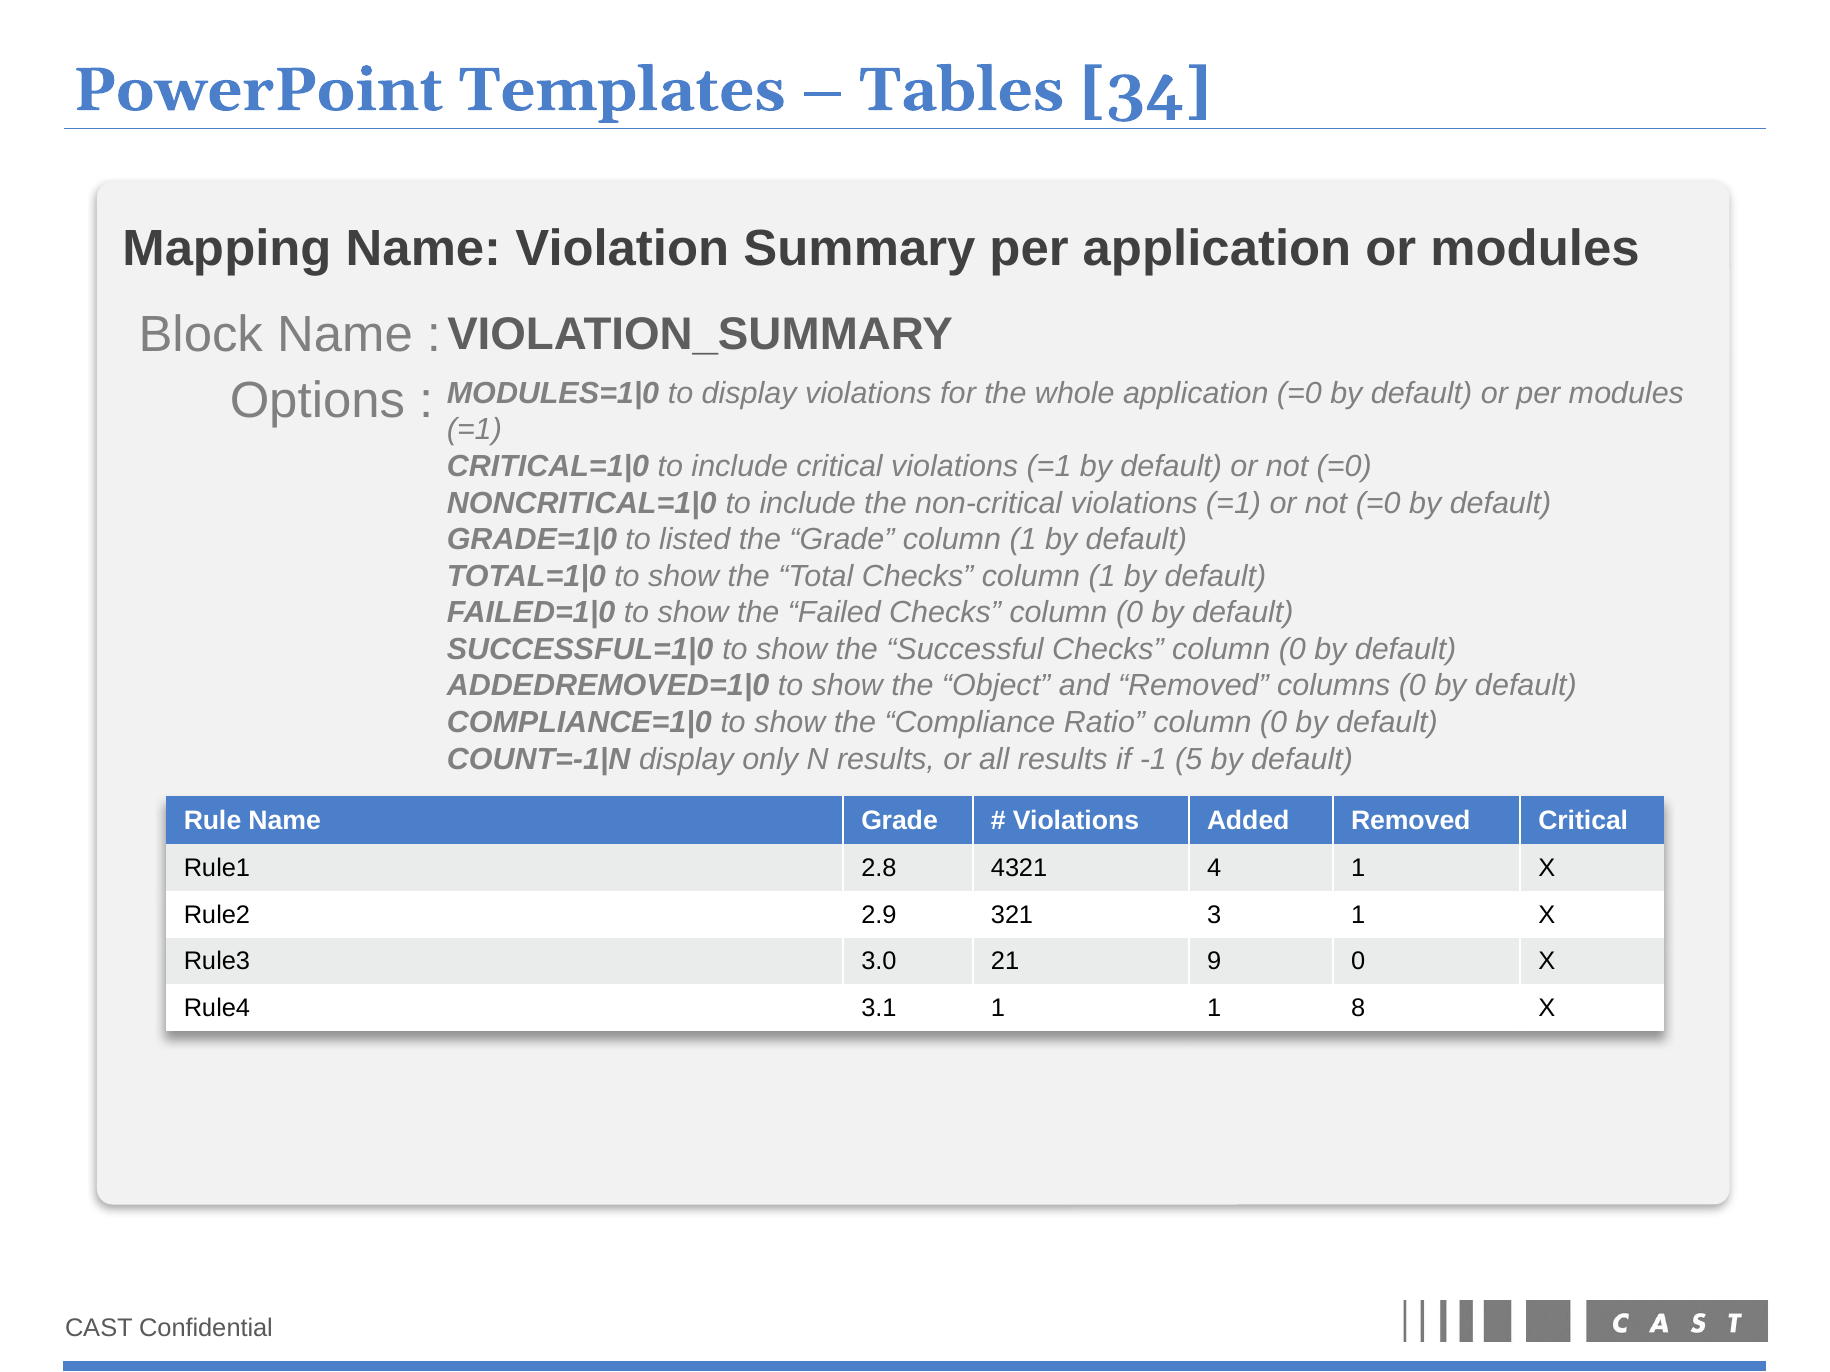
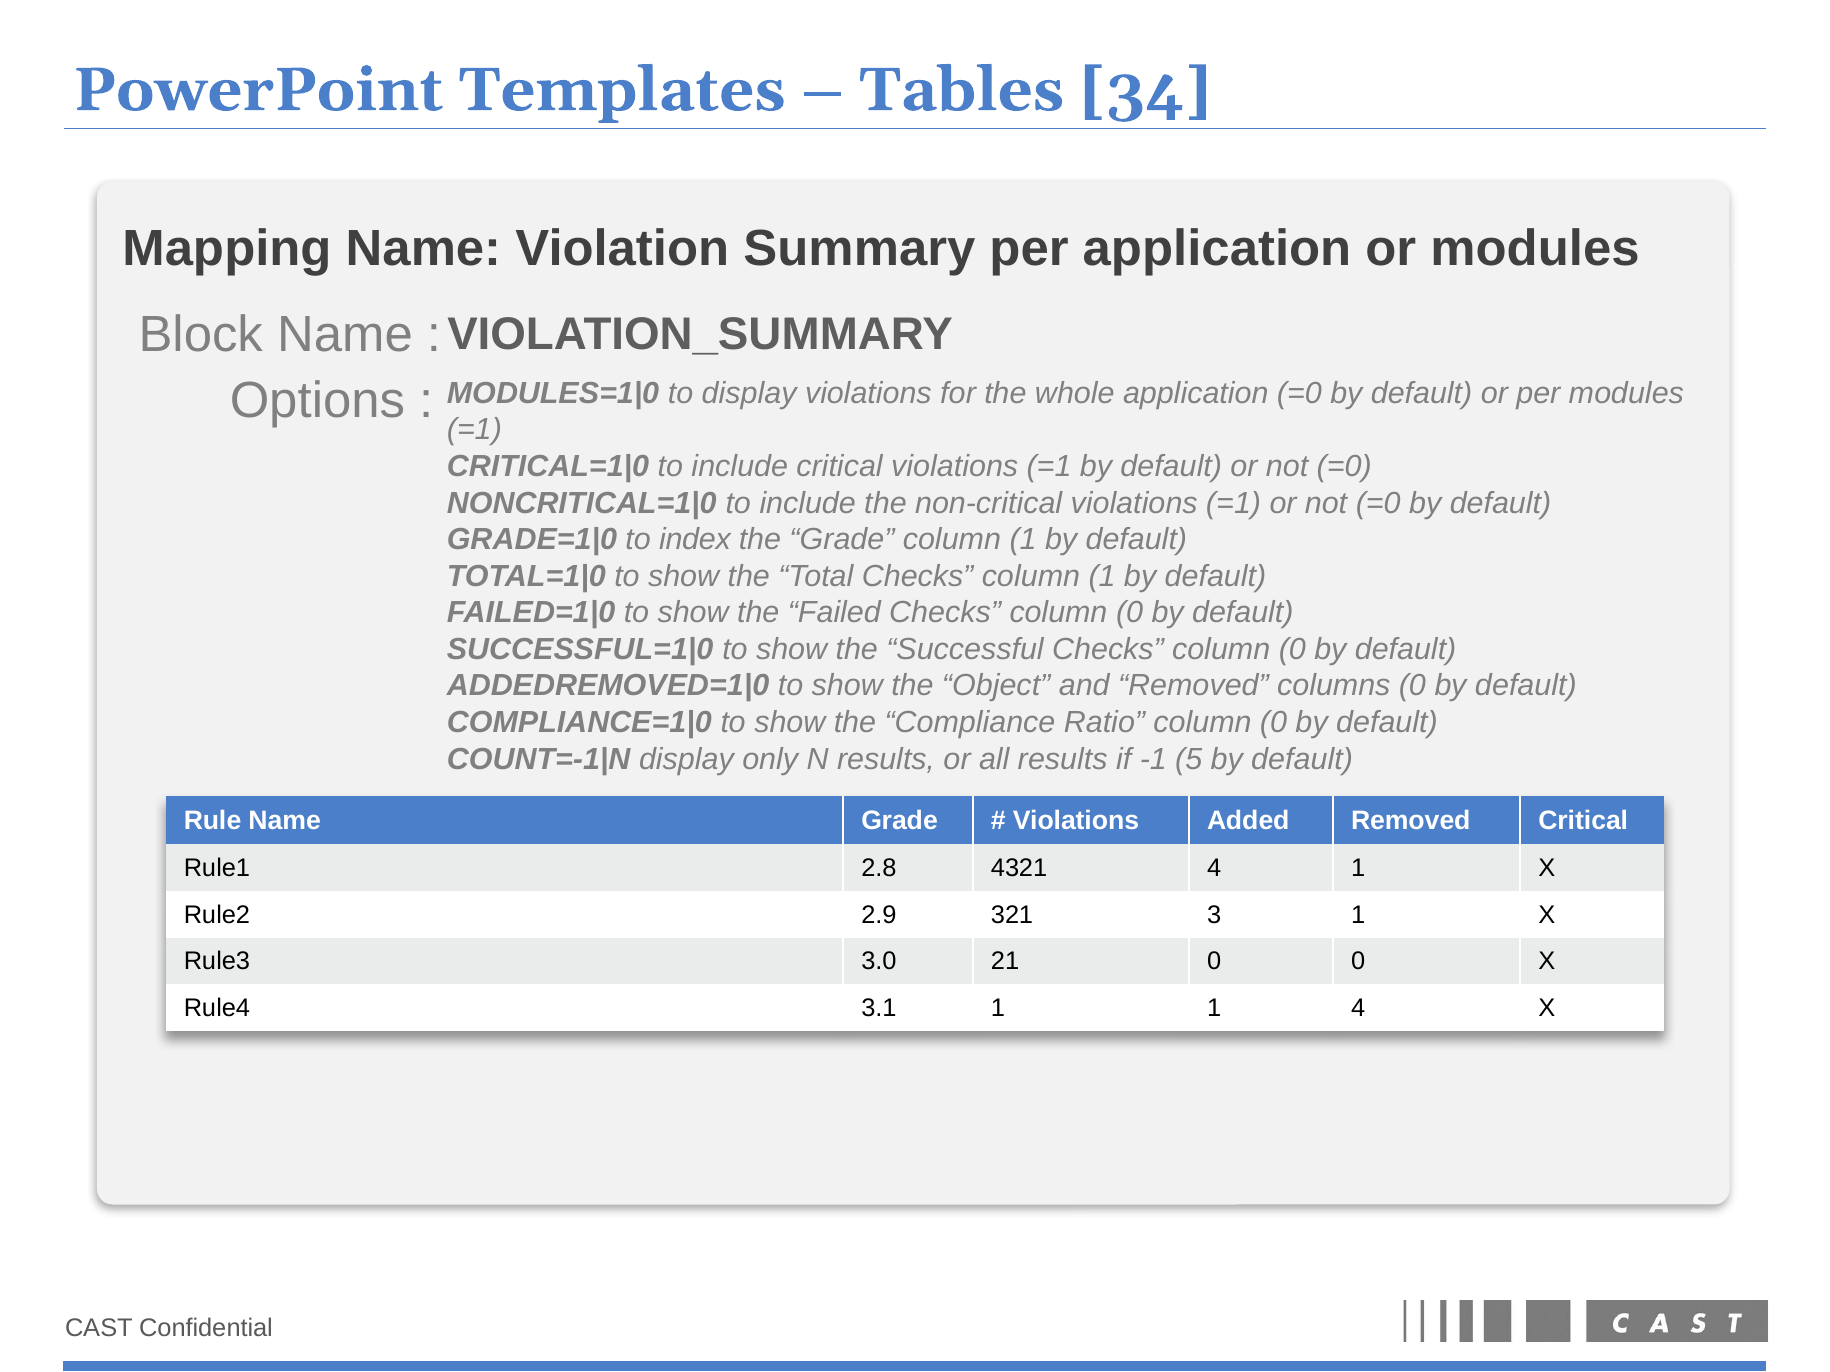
listed: listed -> index
21 9: 9 -> 0
1 8: 8 -> 4
